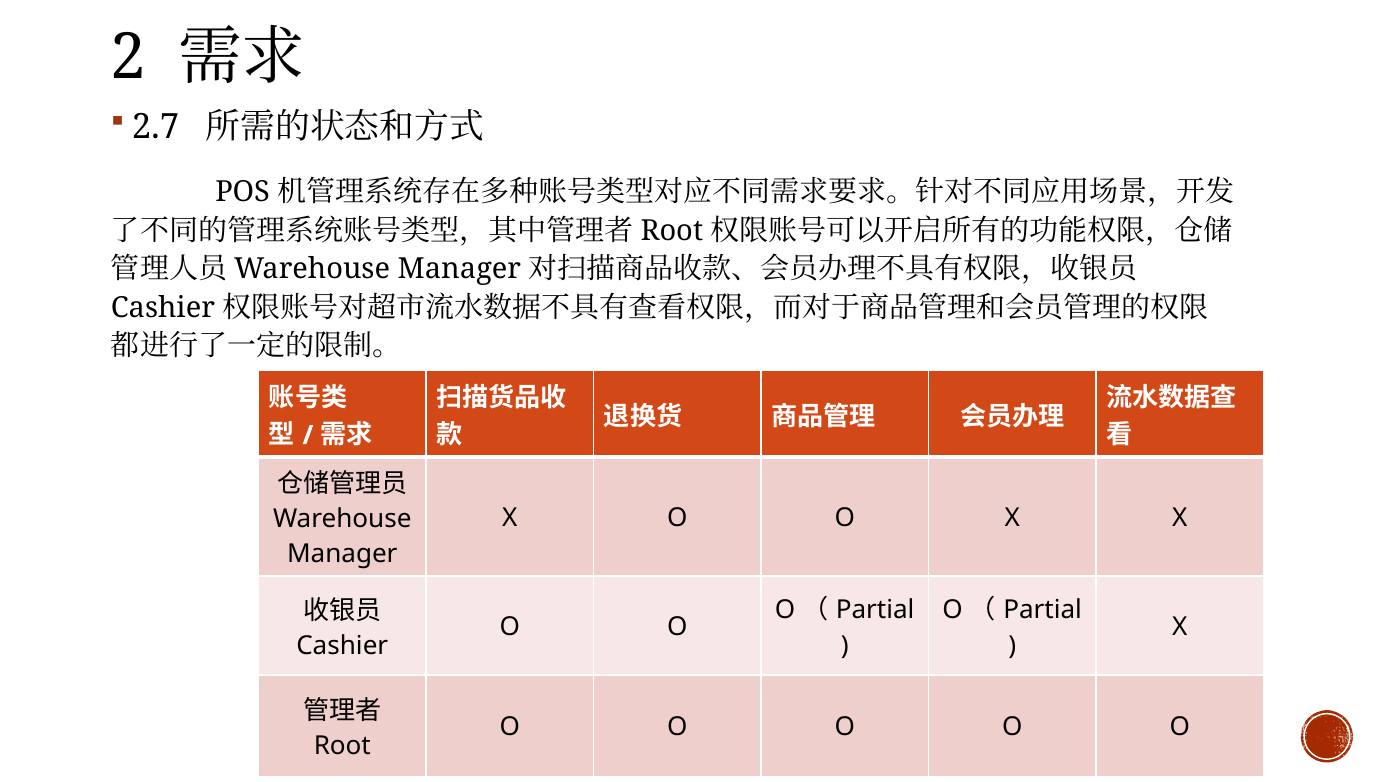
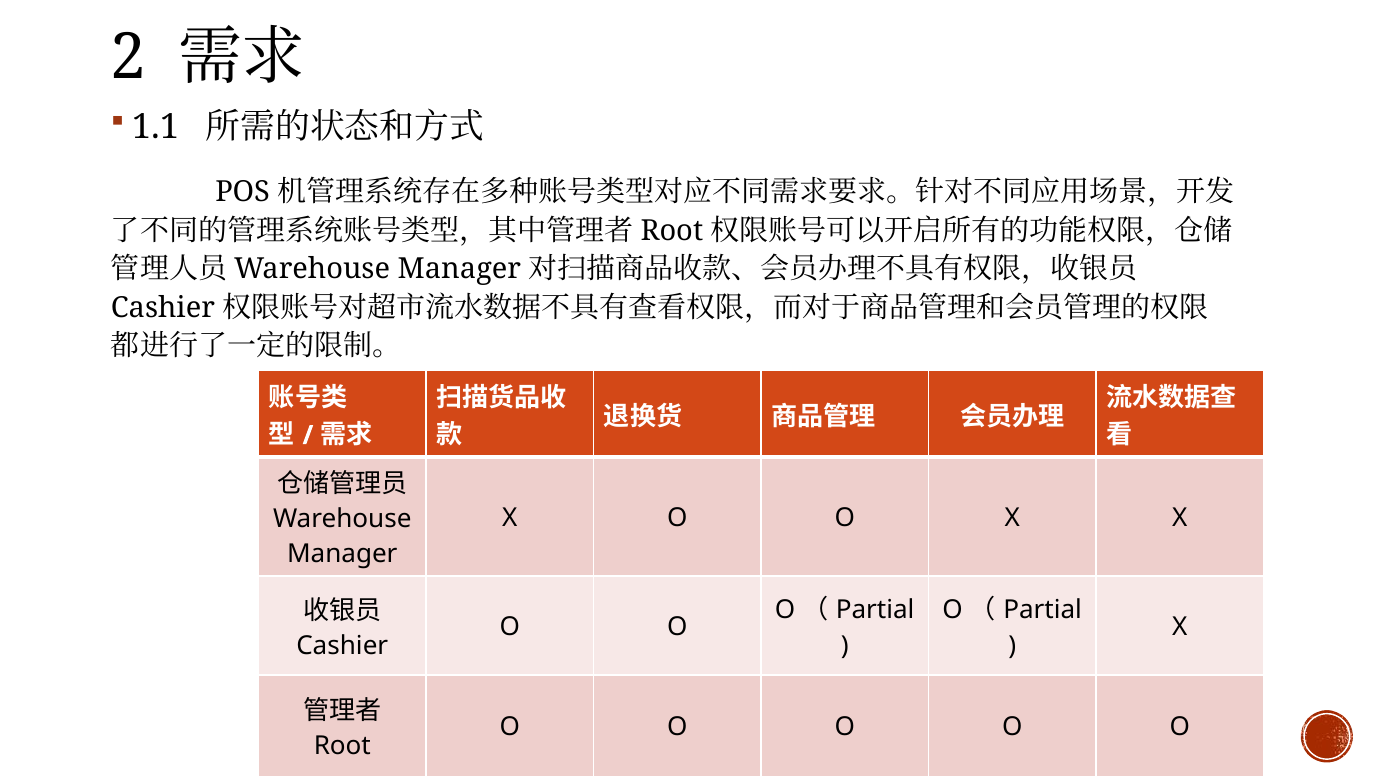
2.7: 2.7 -> 1.1
